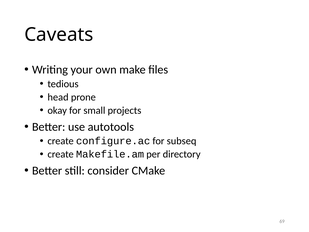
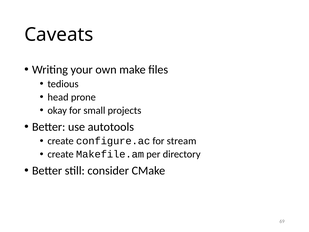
subseq: subseq -> stream
